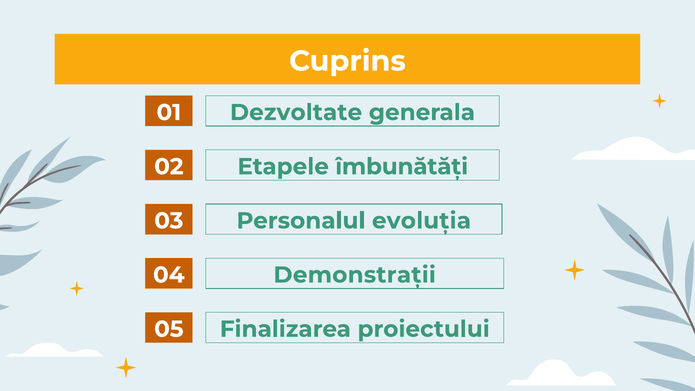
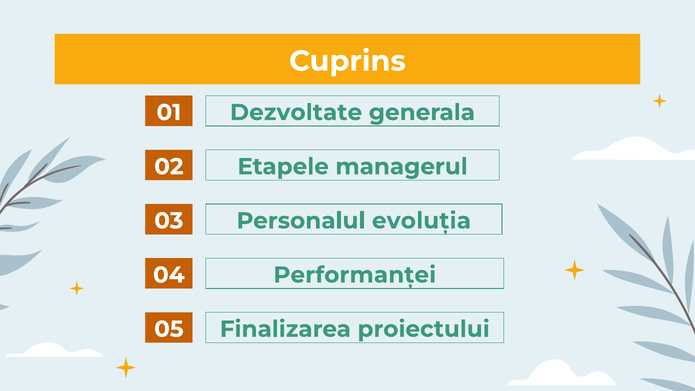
îmbunătăți: îmbunătăți -> managerul
Demonstrații: Demonstrații -> Performanței
